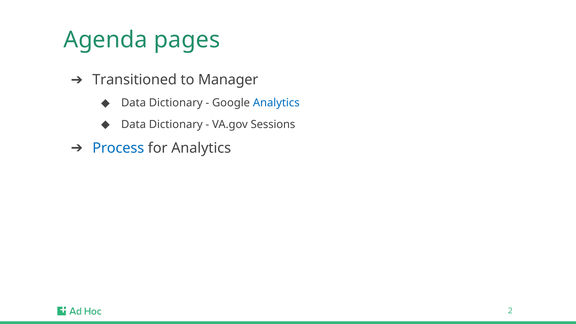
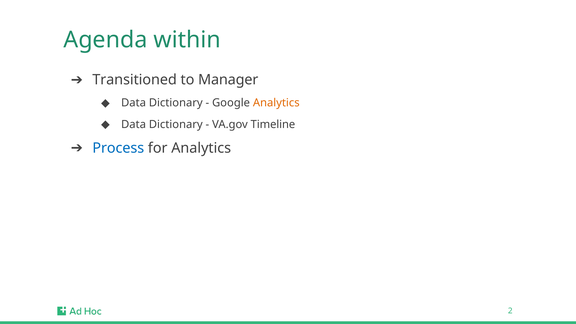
pages: pages -> within
Analytics at (276, 103) colour: blue -> orange
Sessions: Sessions -> Timeline
